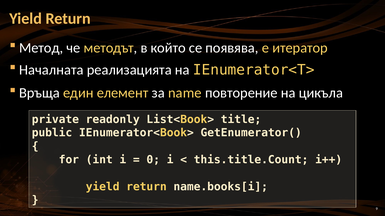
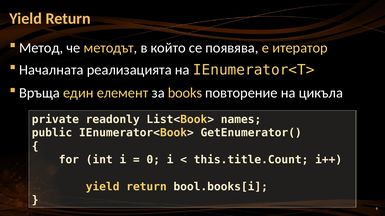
name: name -> books
title: title -> names
name.books[i: name.books[i -> bool.books[i
